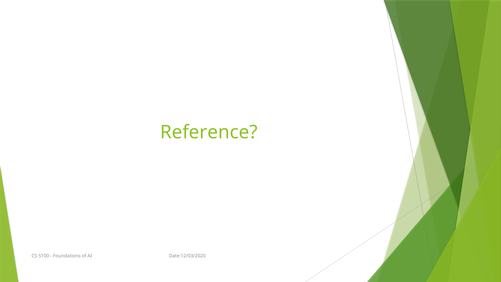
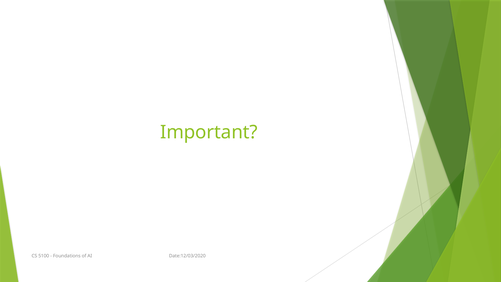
Reference: Reference -> Important
